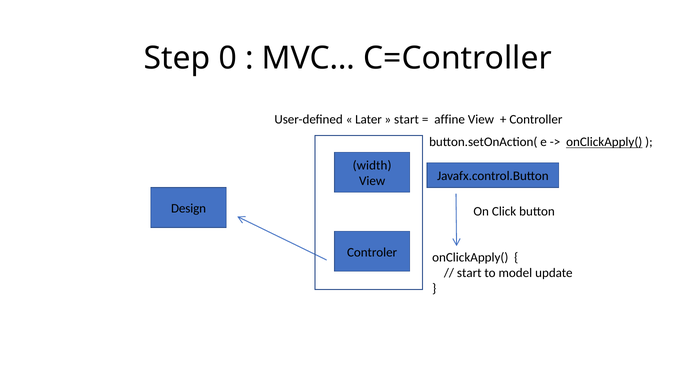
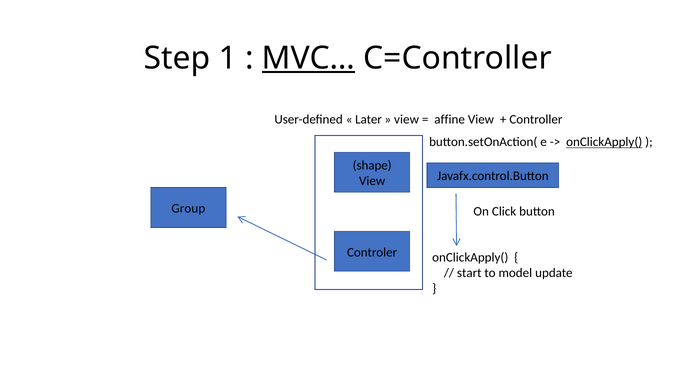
0: 0 -> 1
MVC… underline: none -> present
start at (407, 119): start -> view
width: width -> shape
Design: Design -> Group
